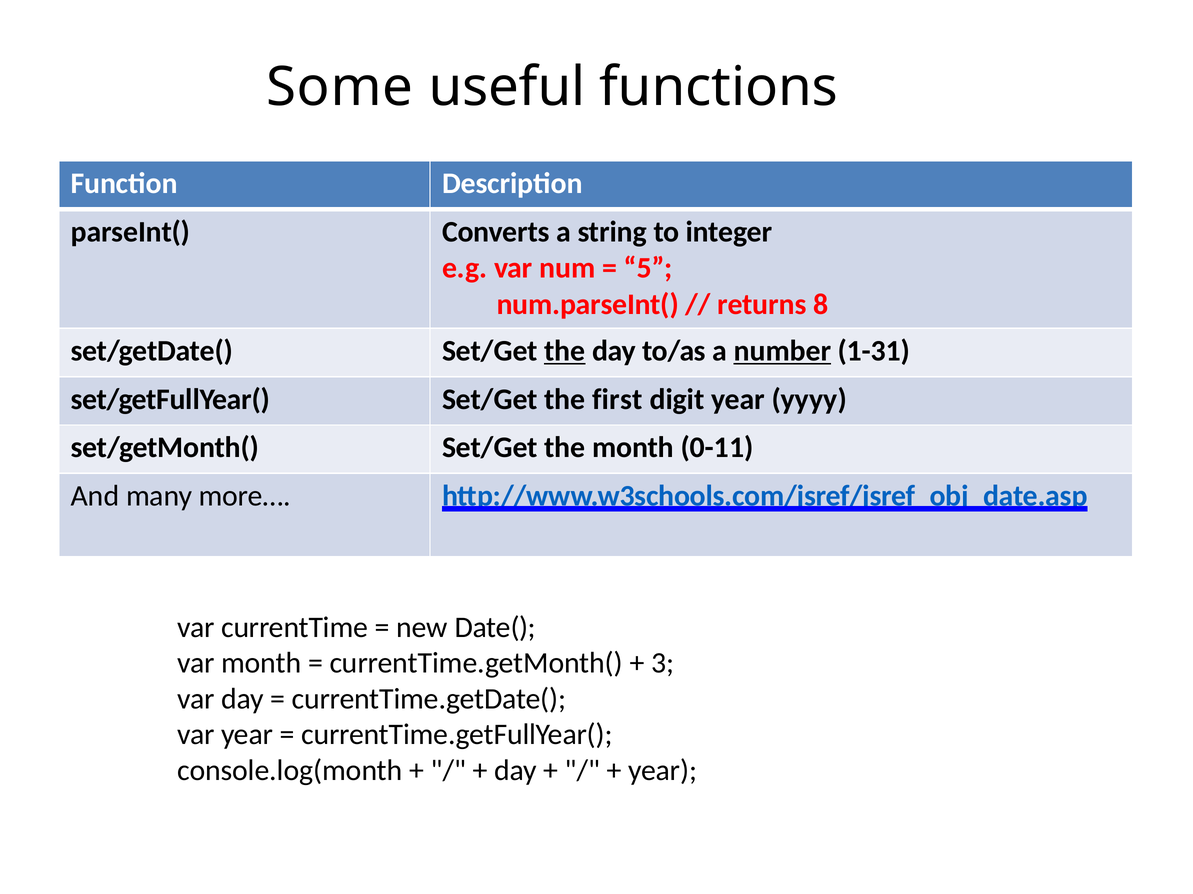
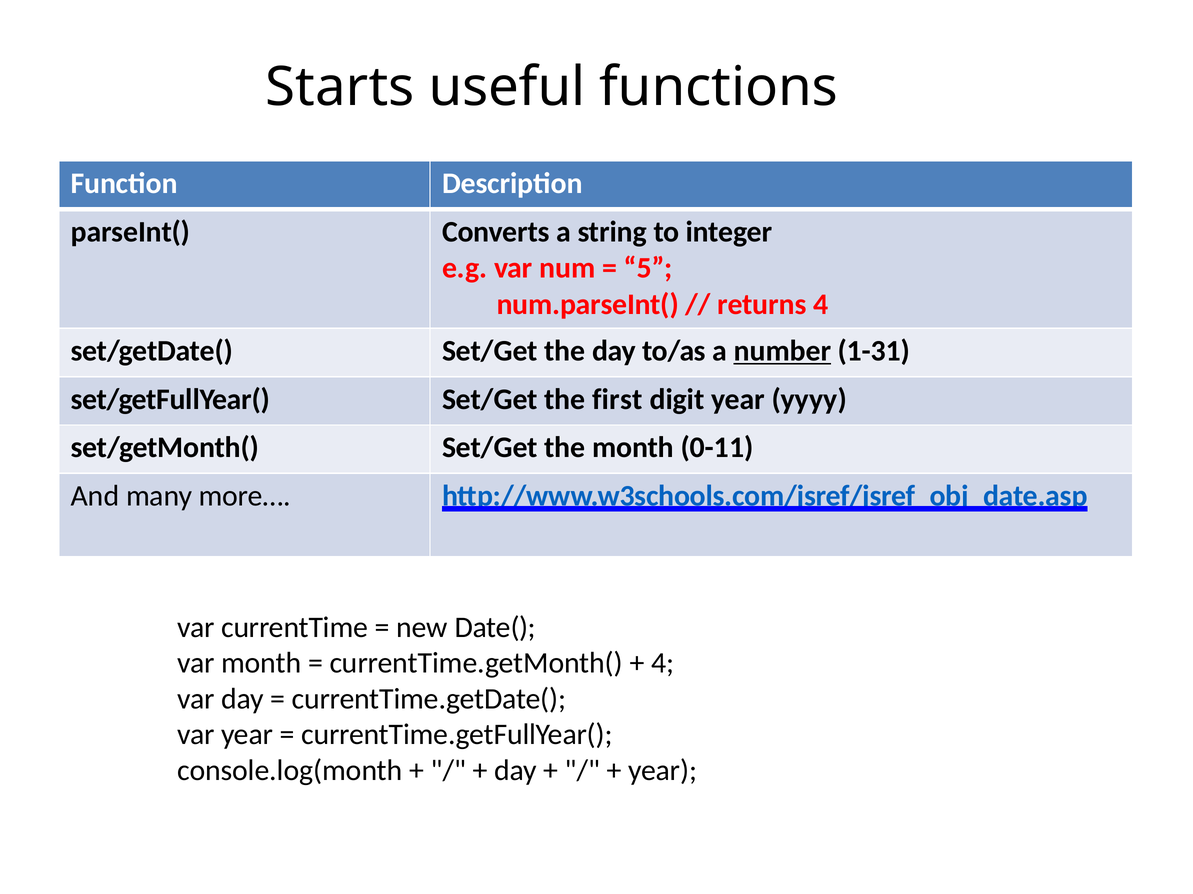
Some: Some -> Starts
returns 8: 8 -> 4
the at (565, 351) underline: present -> none
3 at (663, 663): 3 -> 4
